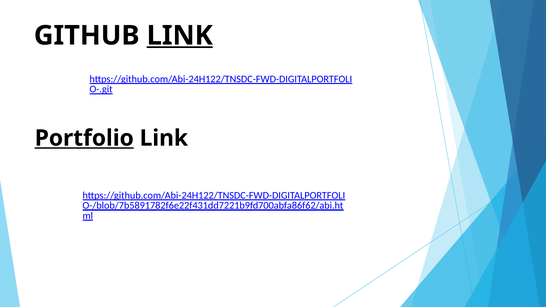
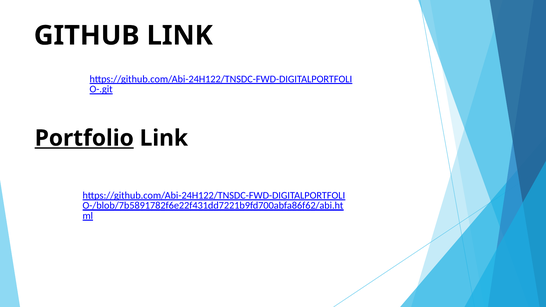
LINK at (180, 36) underline: present -> none
